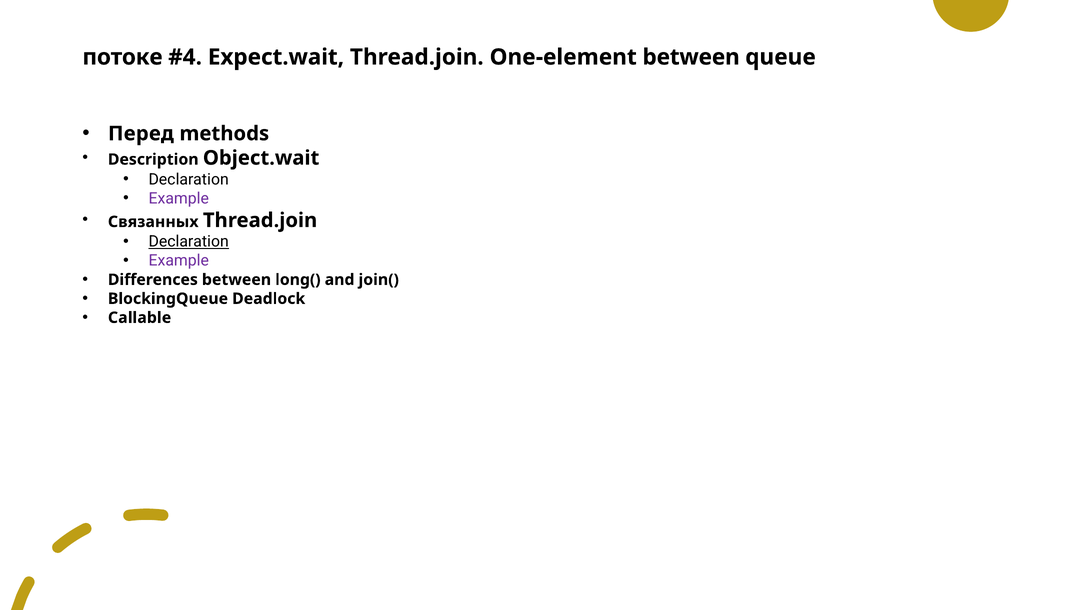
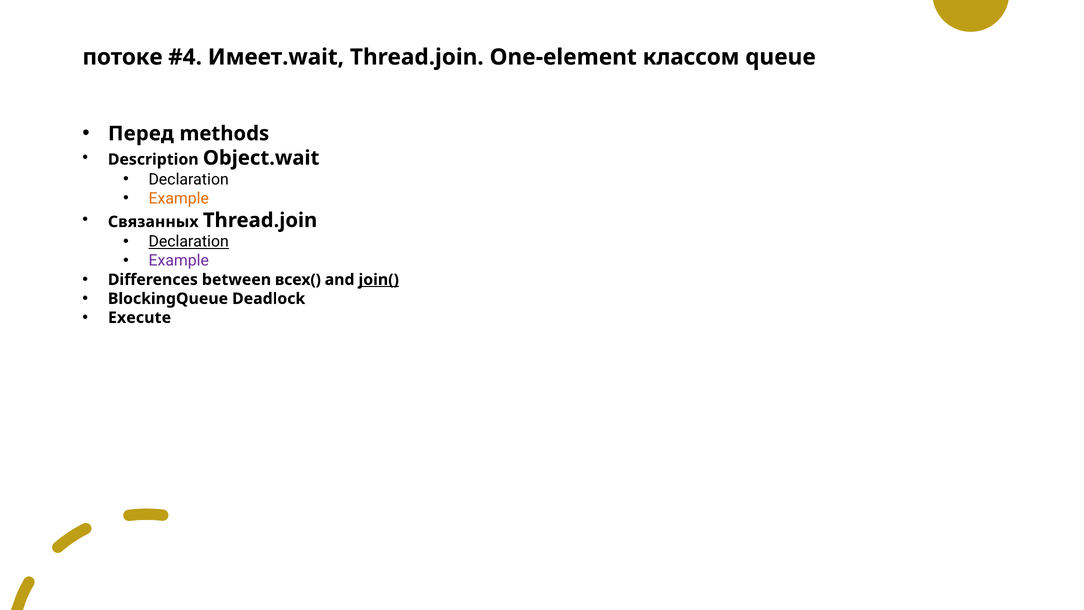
Expect.wait: Expect.wait -> Имеет.wait
One-element between: between -> классом
Example at (179, 198) colour: purple -> orange
long(: long( -> всех(
join( underline: none -> present
Callable: Callable -> Execute
